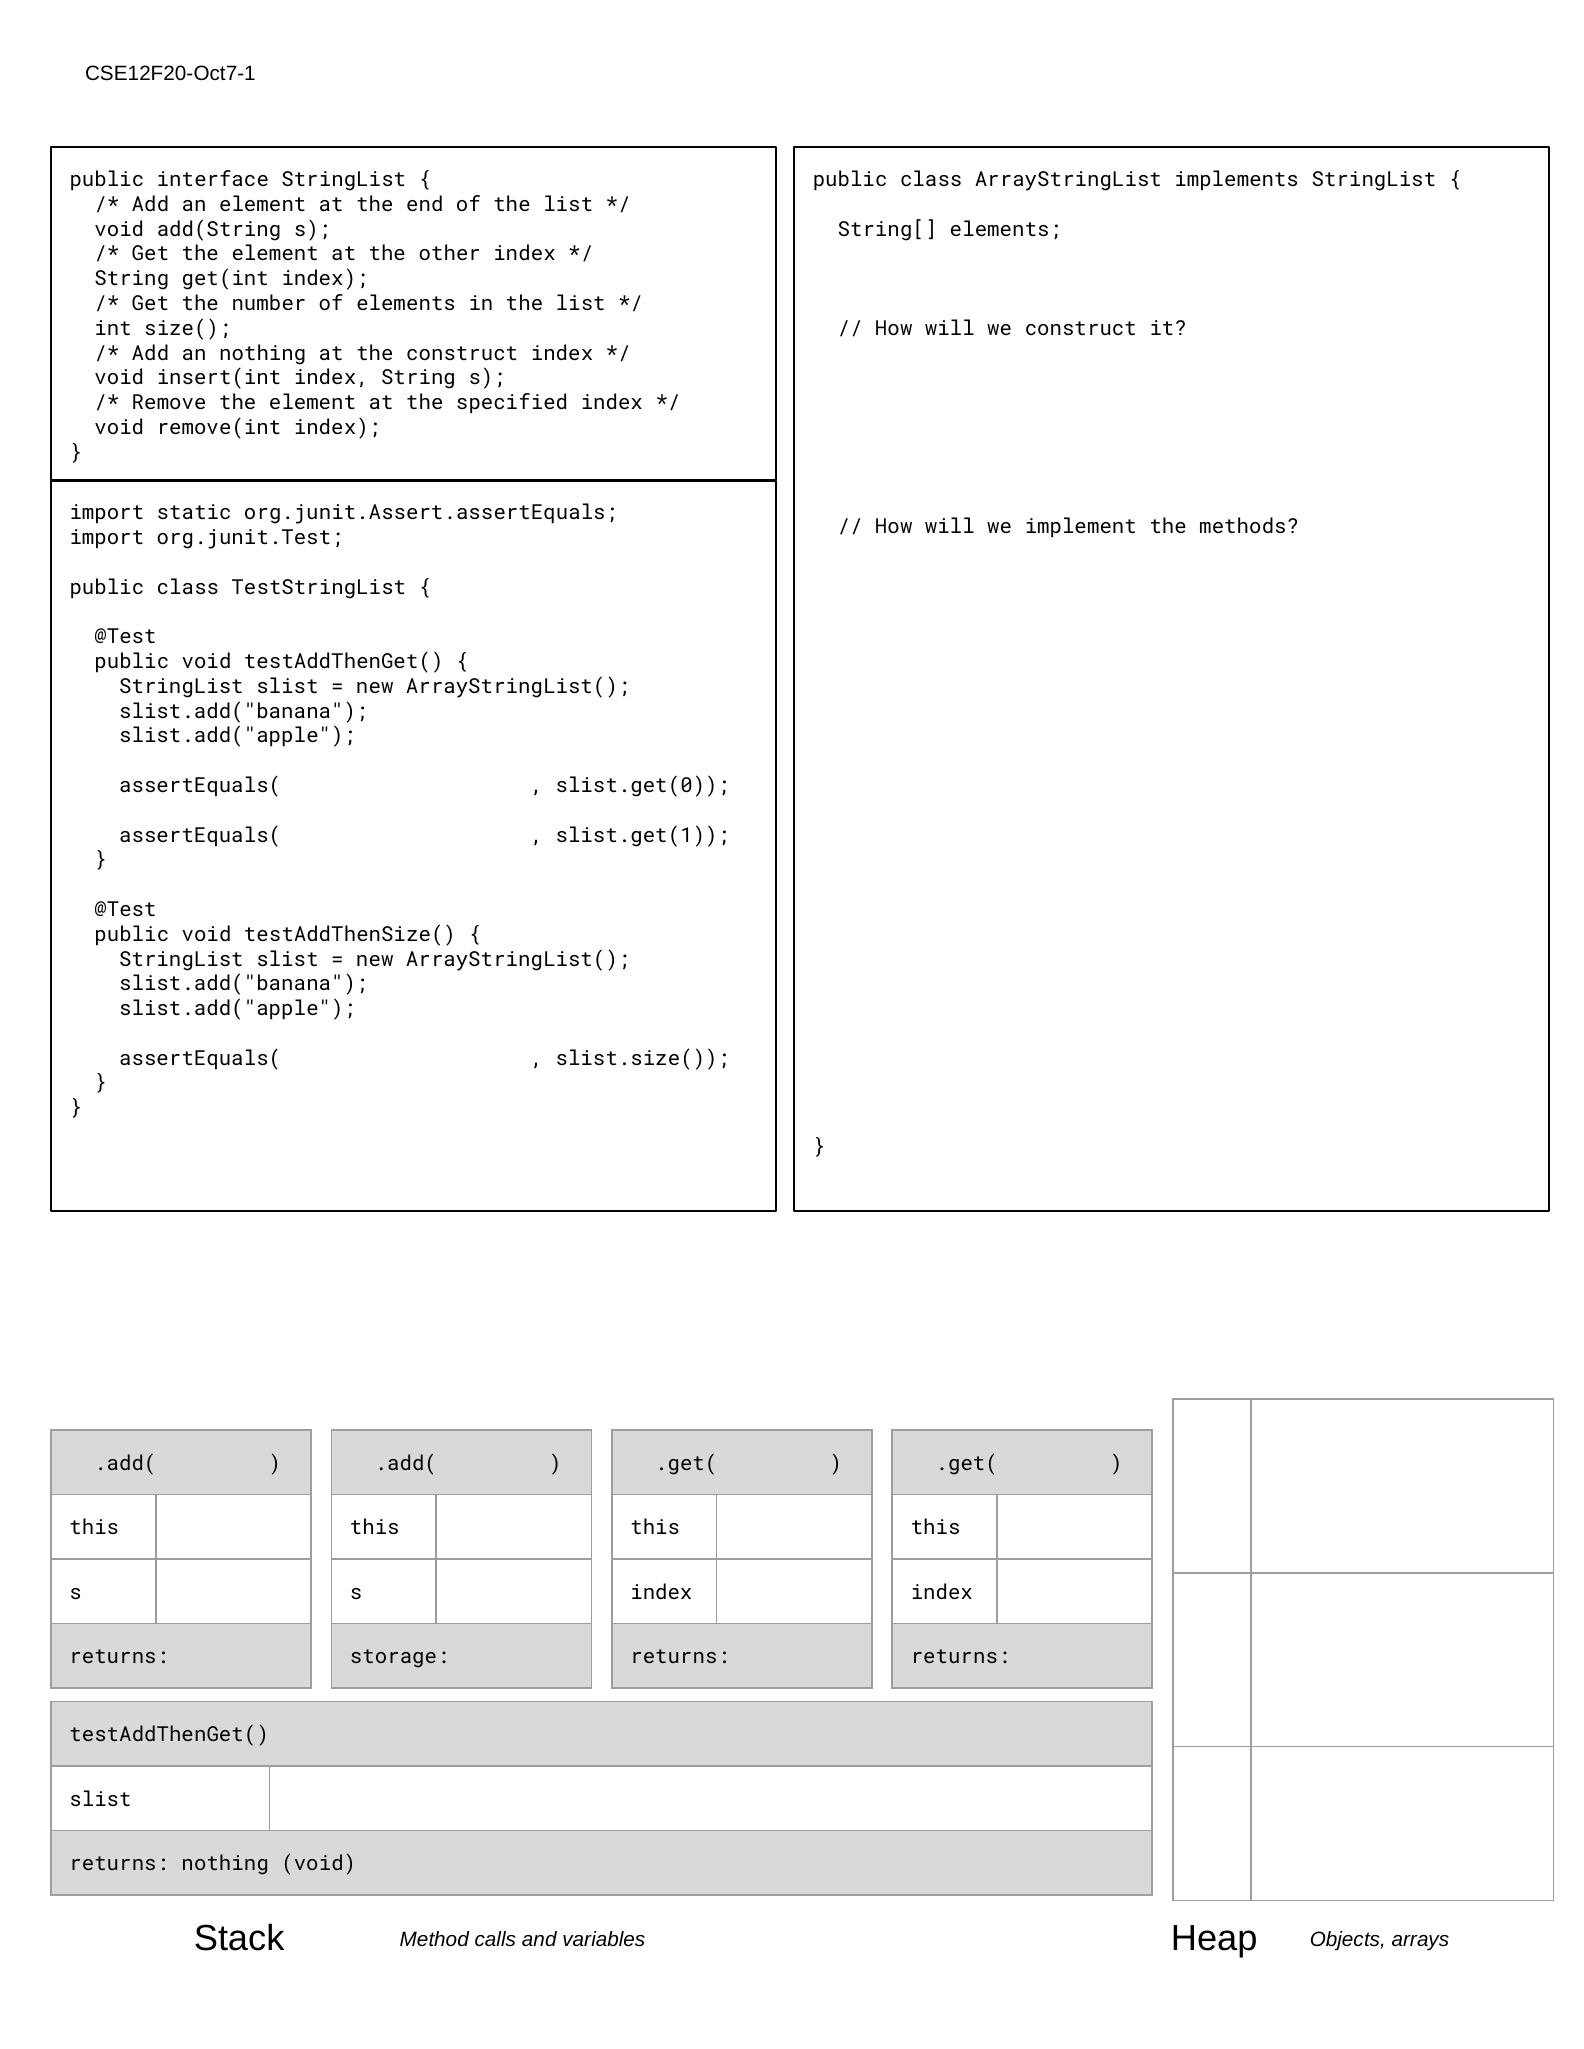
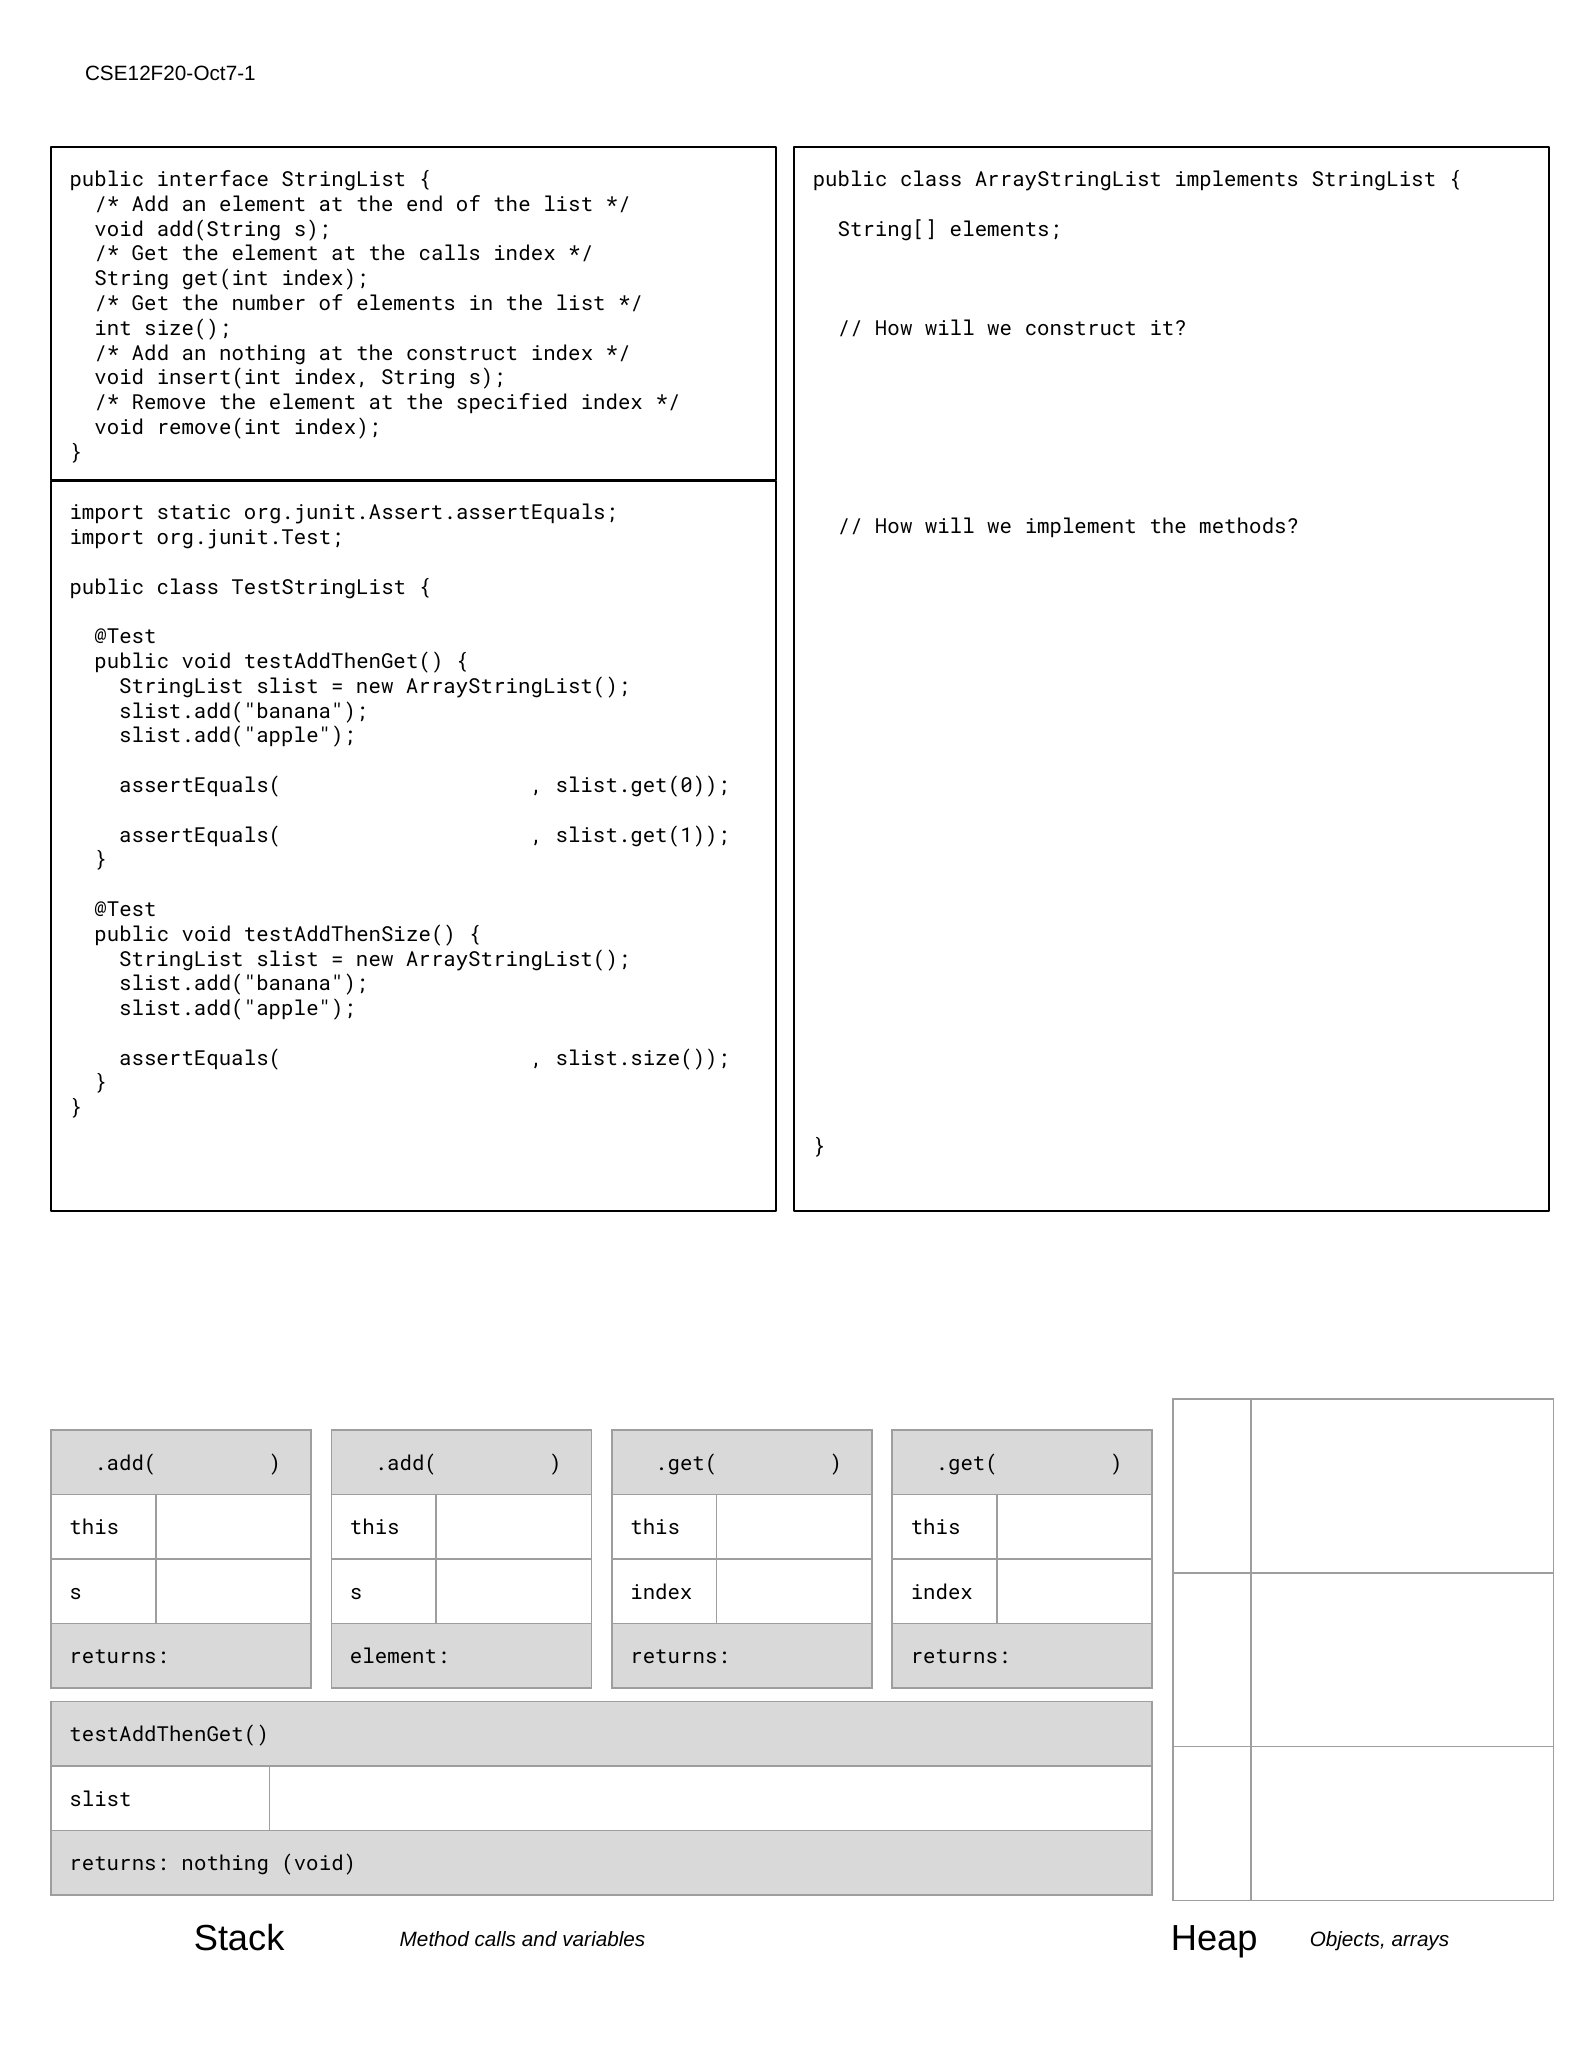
the other: other -> calls
storage at (400, 1658): storage -> element
